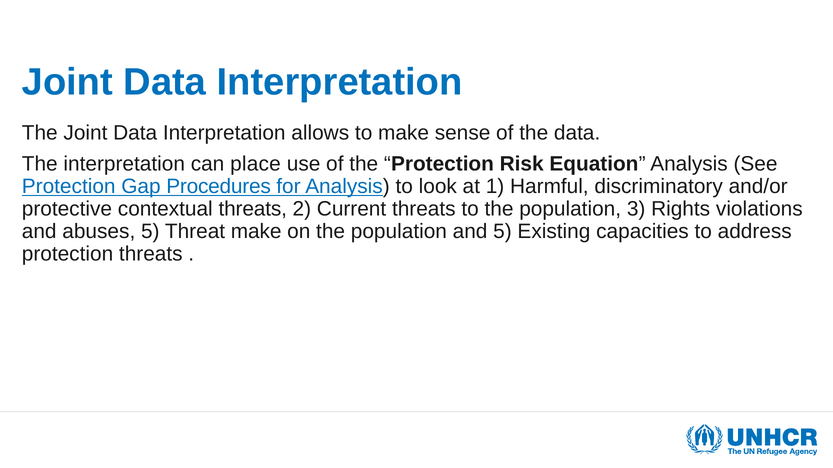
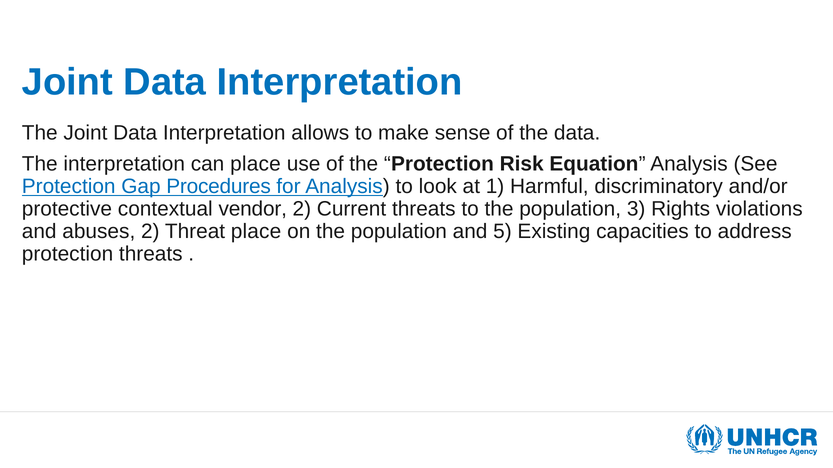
contextual threats: threats -> vendor
abuses 5: 5 -> 2
Threat make: make -> place
